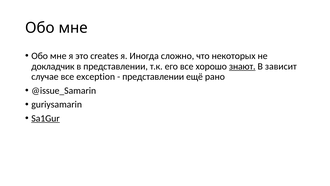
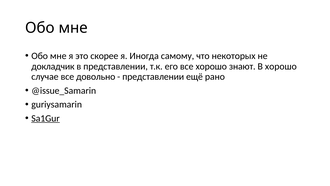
creates: creates -> скорее
сложно: сложно -> самому
знают underline: present -> none
В зависит: зависит -> хорошо
exception: exception -> довольно
